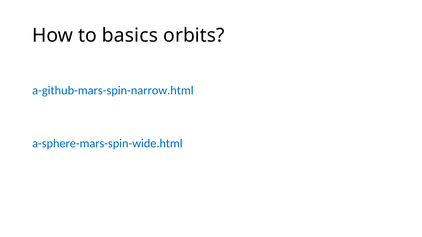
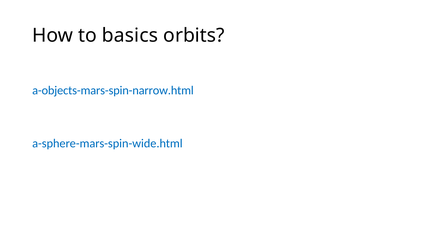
a-github-mars-spin-narrow.html: a-github-mars-spin-narrow.html -> a-objects-mars-spin-narrow.html
